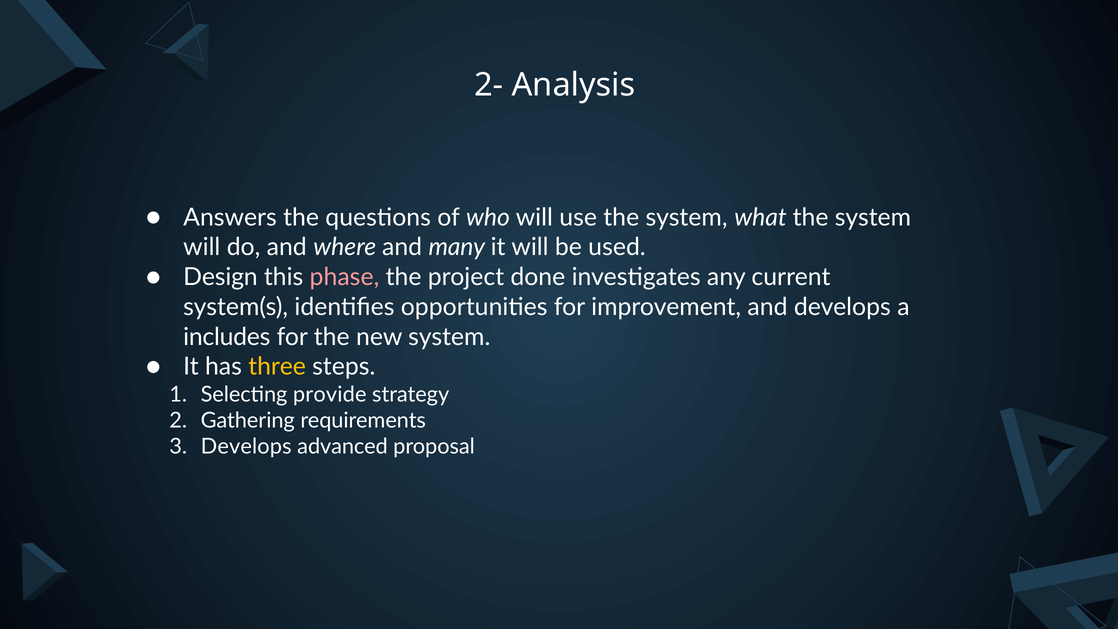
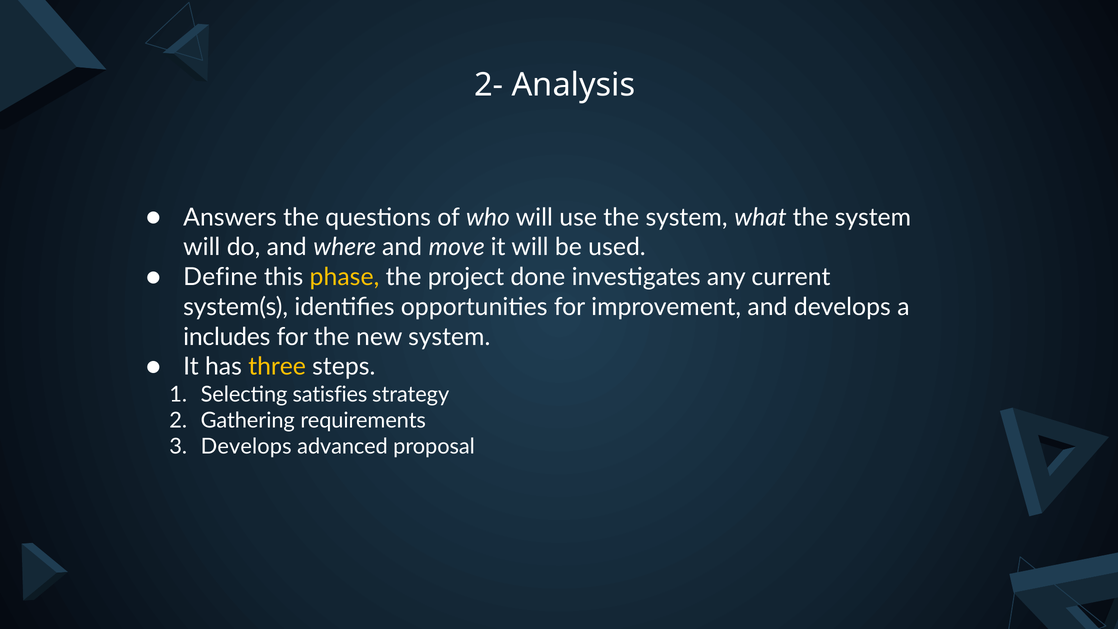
many: many -> move
Design: Design -> Define
phase colour: pink -> yellow
provide: provide -> satisfies
